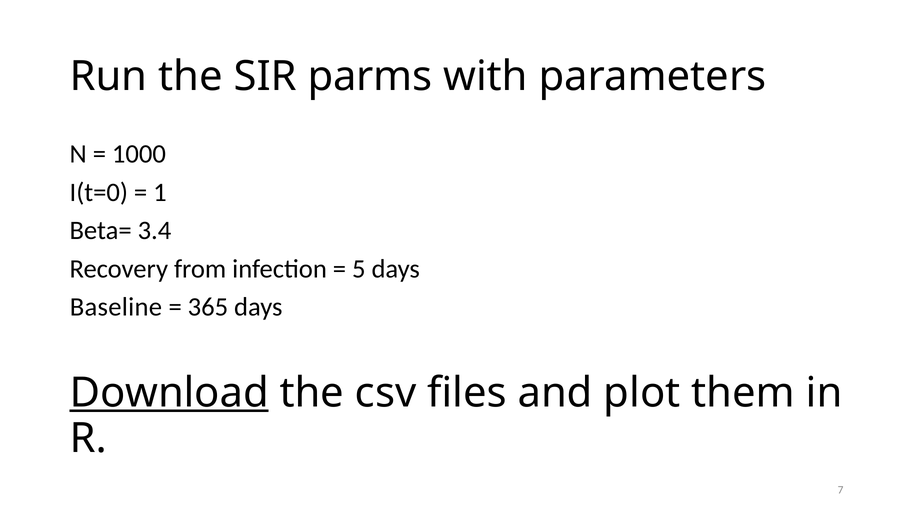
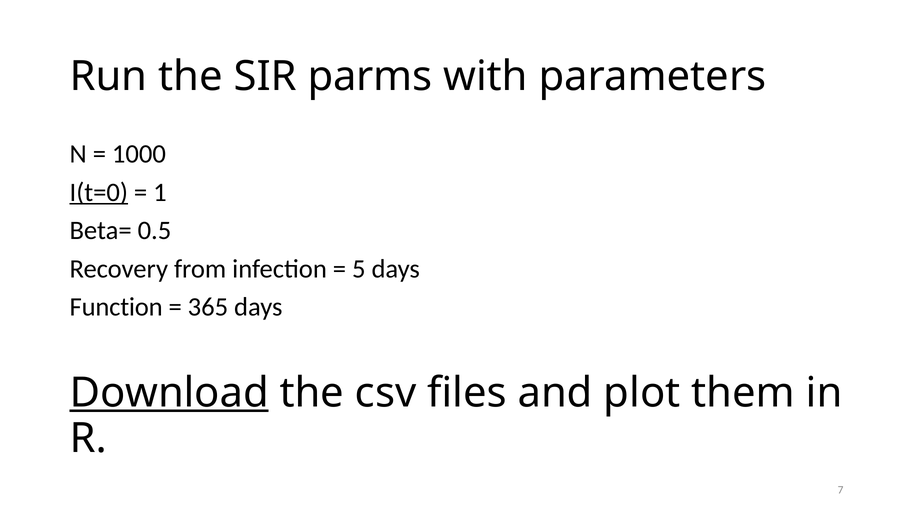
I(t=0 underline: none -> present
3.4: 3.4 -> 0.5
Baseline: Baseline -> Function
